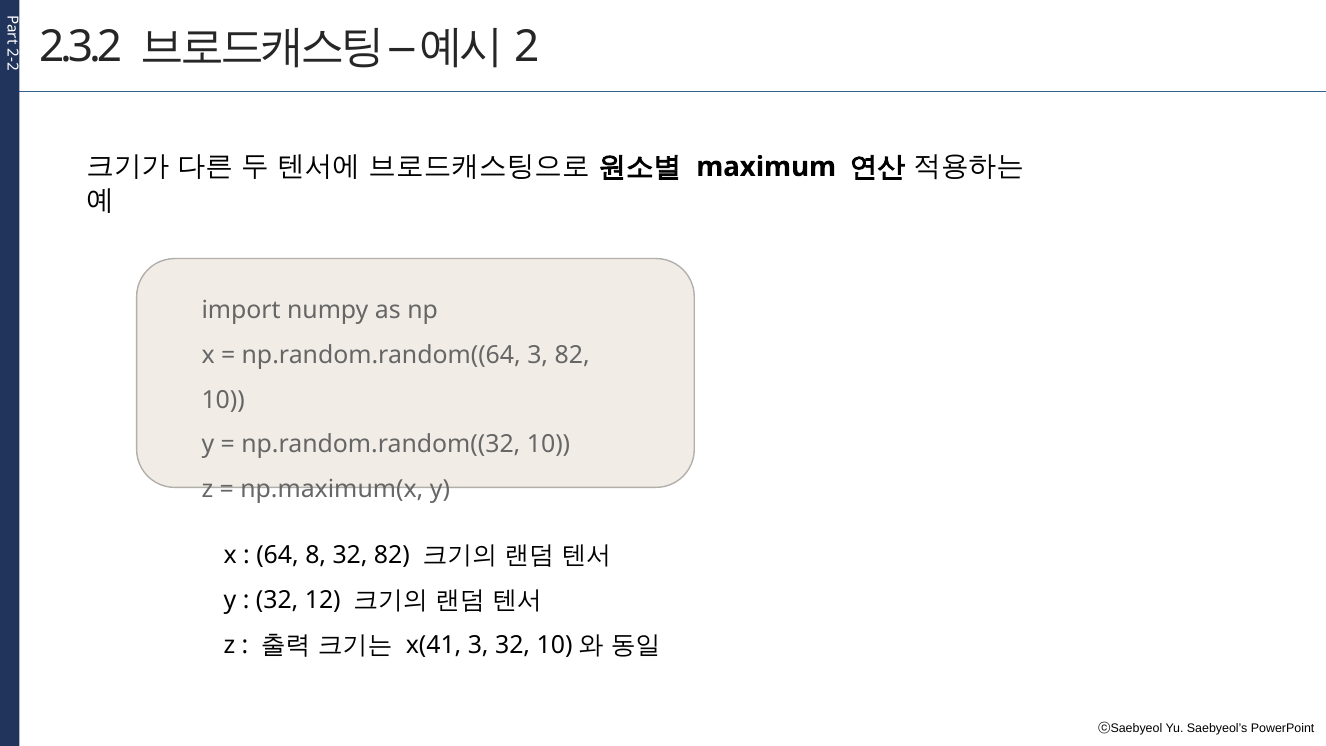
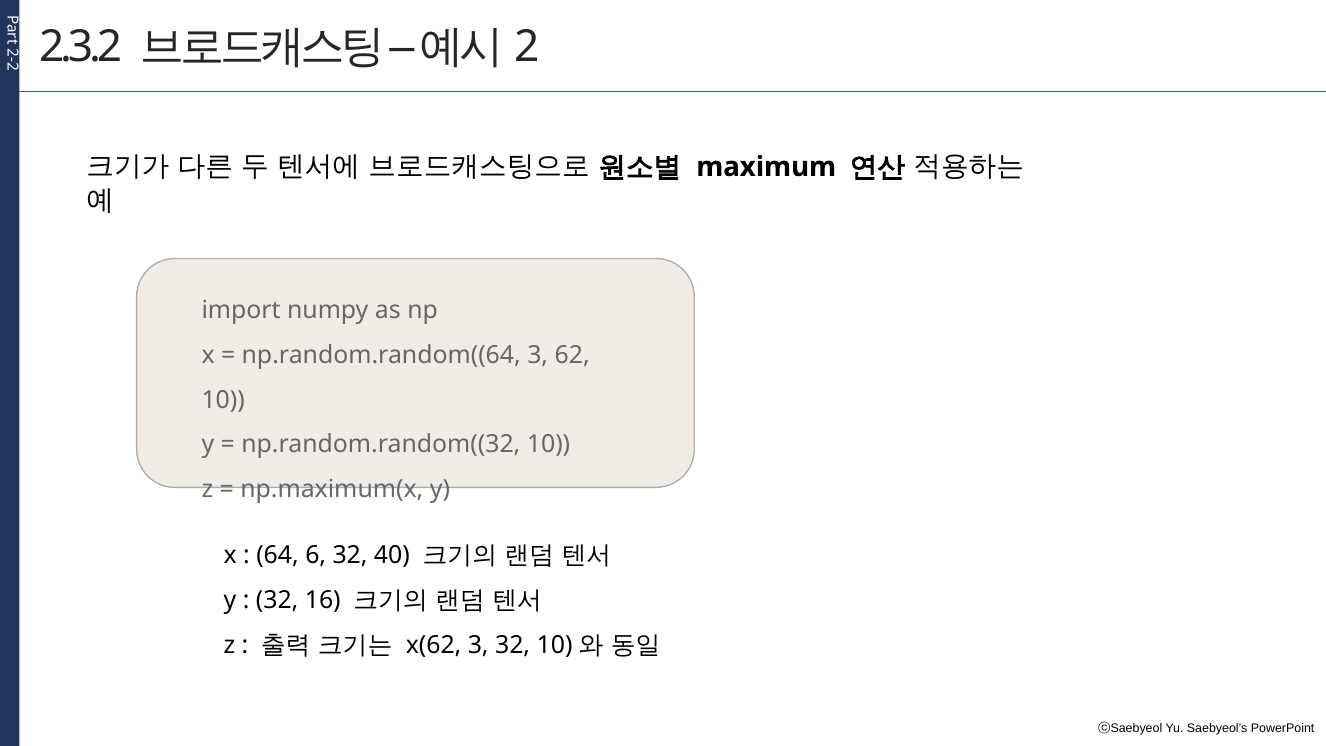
3 82: 82 -> 62
8: 8 -> 6
32 82: 82 -> 40
12: 12 -> 16
x(41: x(41 -> x(62
